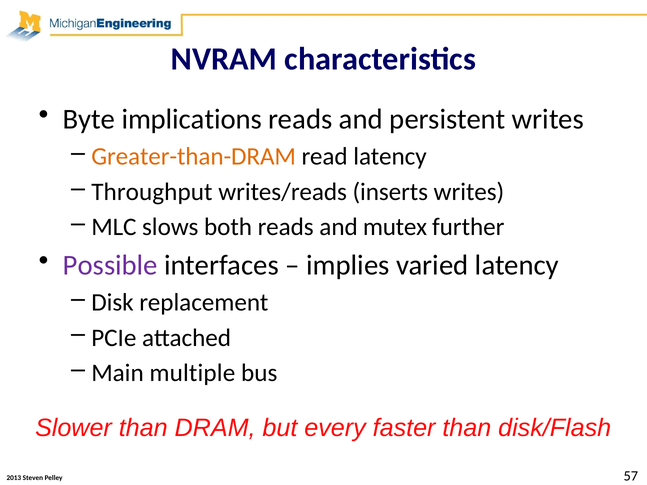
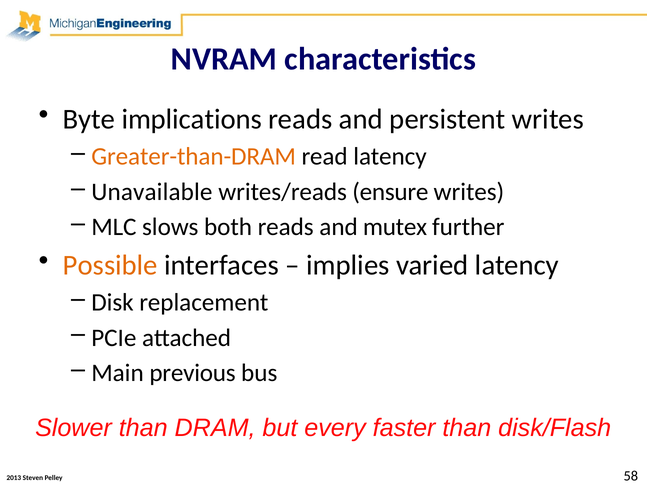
Throughput: Throughput -> Unavailable
inserts: inserts -> ensure
Possible colour: purple -> orange
multiple: multiple -> previous
57: 57 -> 58
